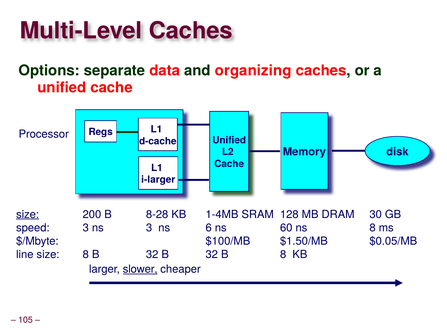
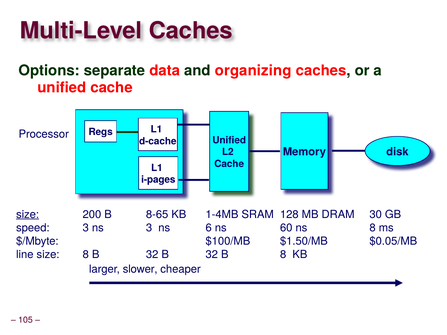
i-larger: i-larger -> i-pages
8-28: 8-28 -> 8-65
slower underline: present -> none
